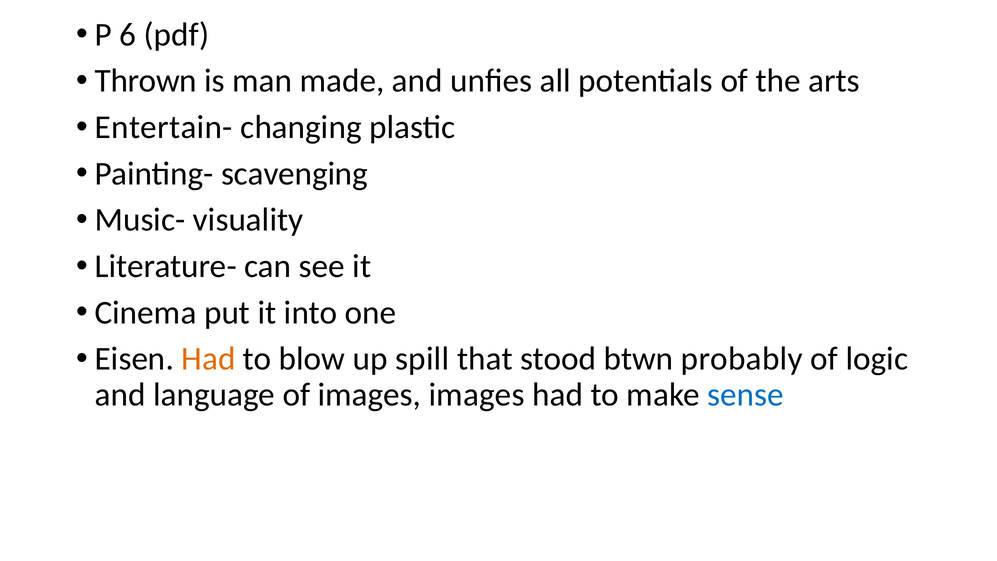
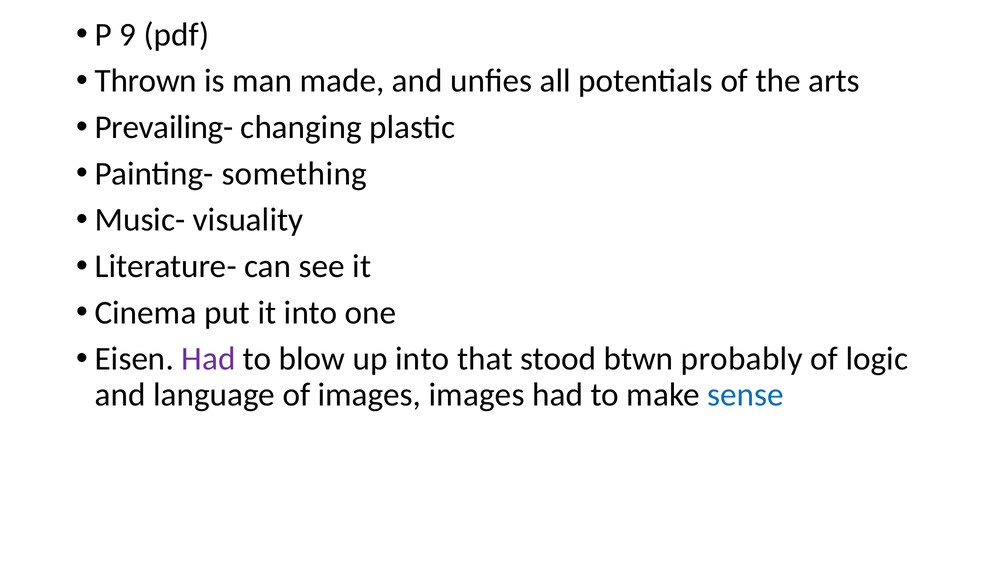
6: 6 -> 9
Entertain-: Entertain- -> Prevailing-
scavenging: scavenging -> something
Had at (208, 359) colour: orange -> purple
up spill: spill -> into
